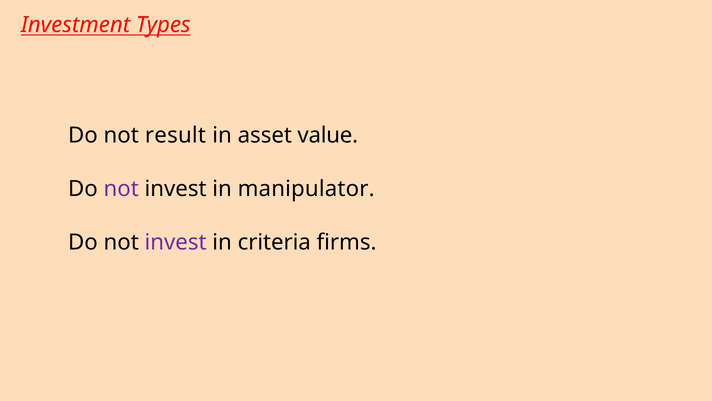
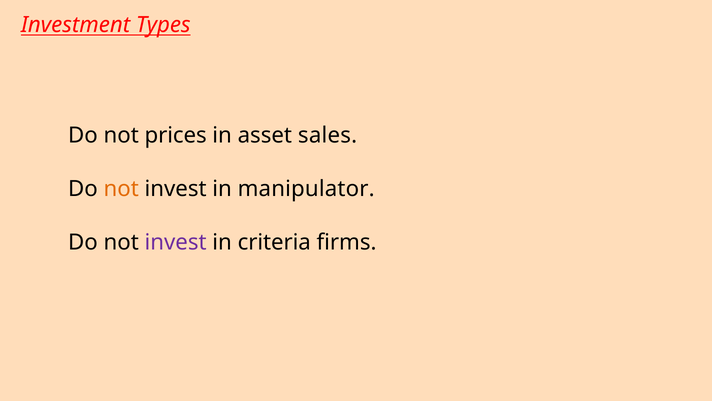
result: result -> prices
value: value -> sales
not at (121, 188) colour: purple -> orange
